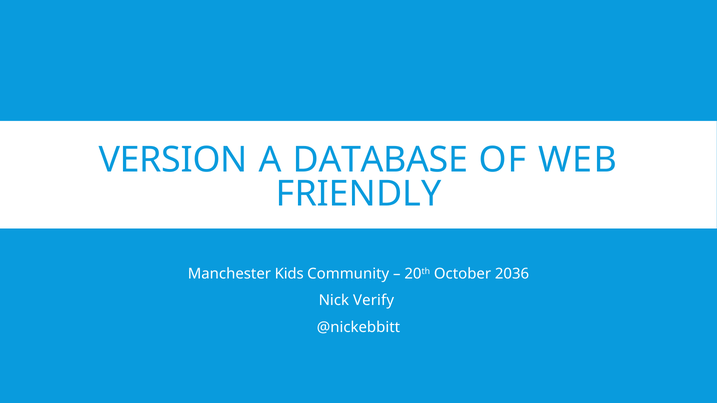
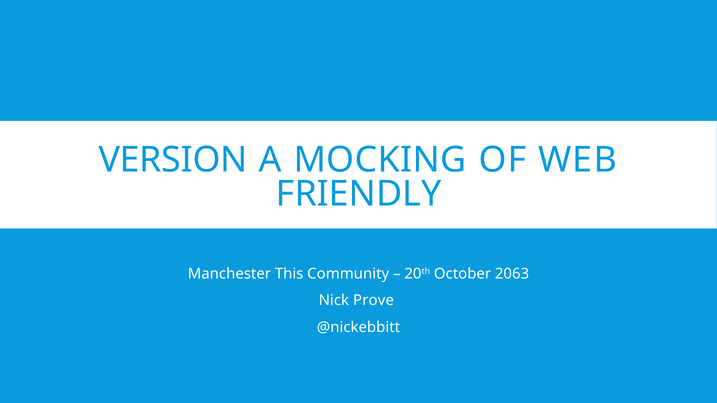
DATABASE: DATABASE -> MOCKING
Kids: Kids -> This
2036: 2036 -> 2063
Verify: Verify -> Prove
